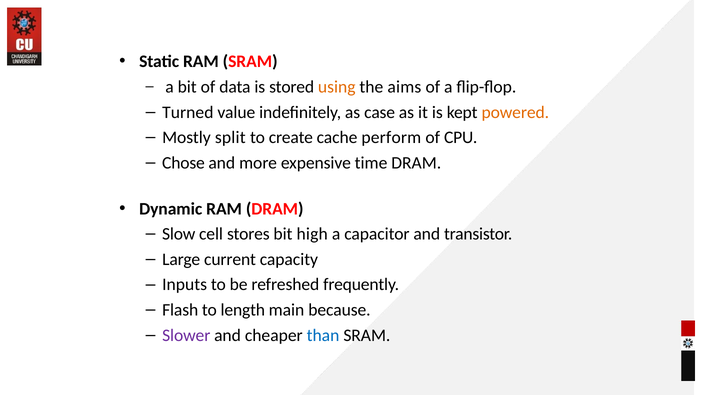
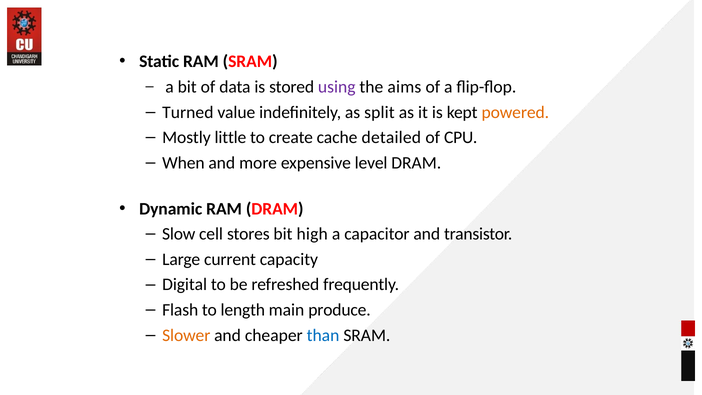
using colour: orange -> purple
case: case -> split
split: split -> little
perform: perform -> detailed
Chose: Chose -> When
time: time -> level
Inputs: Inputs -> Digital
because: because -> produce
Slower colour: purple -> orange
